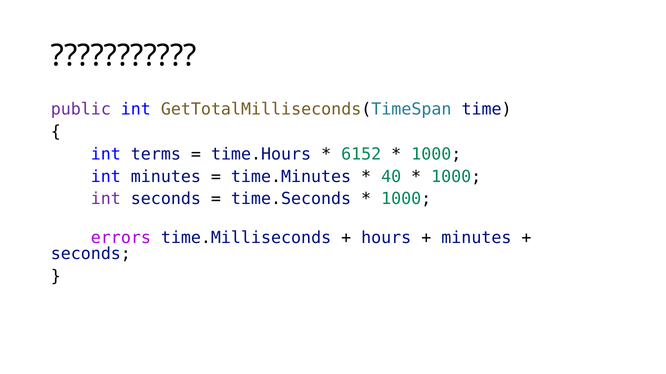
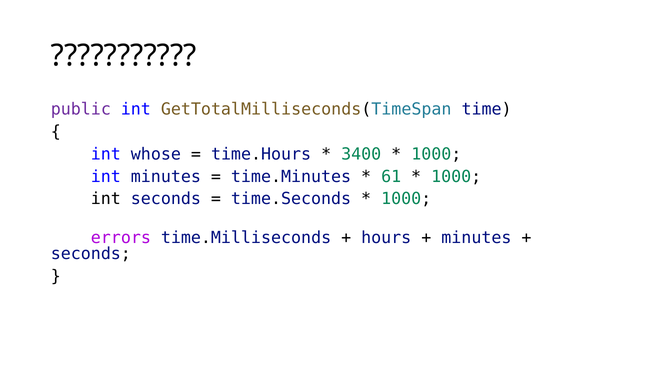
terms: terms -> whose
6152: 6152 -> 3400
40: 40 -> 61
int at (106, 199) colour: purple -> black
